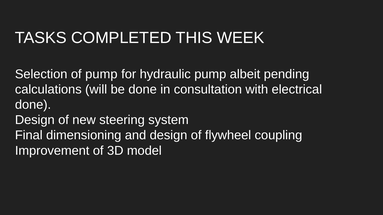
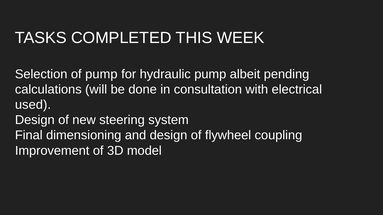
done at (33, 105): done -> used
